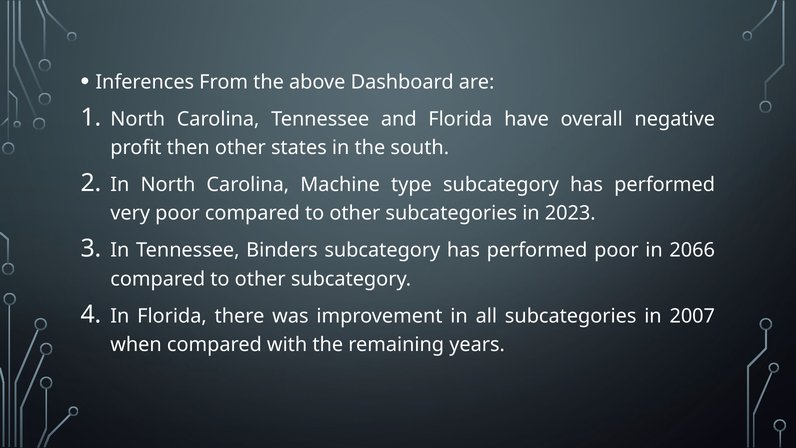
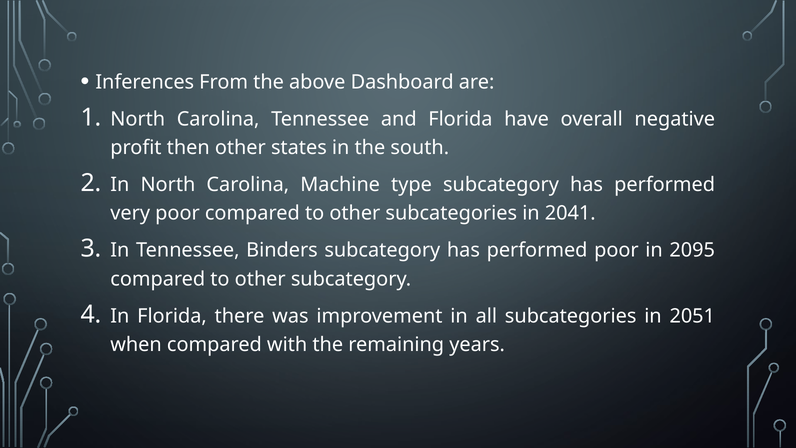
2023: 2023 -> 2041
2066: 2066 -> 2095
2007: 2007 -> 2051
